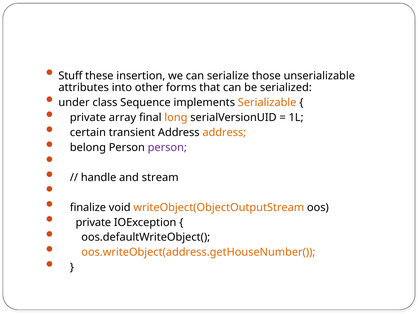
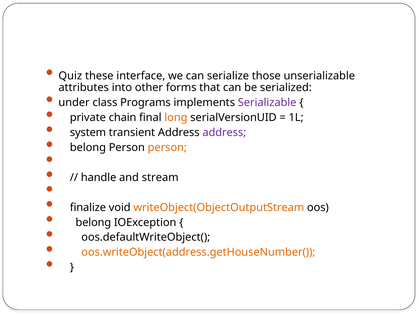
Stuff: Stuff -> Quiz
insertion: insertion -> interface
Sequence: Sequence -> Programs
Serializable colour: orange -> purple
array: array -> chain
certain: certain -> system
address at (224, 132) colour: orange -> purple
person at (167, 147) colour: purple -> orange
private at (93, 222): private -> belong
